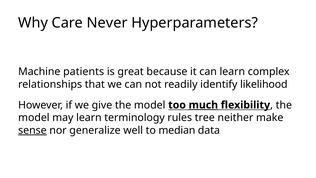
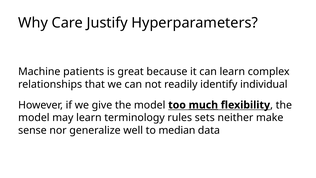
Never: Never -> Justify
likelihood: likelihood -> individual
tree: tree -> sets
sense underline: present -> none
